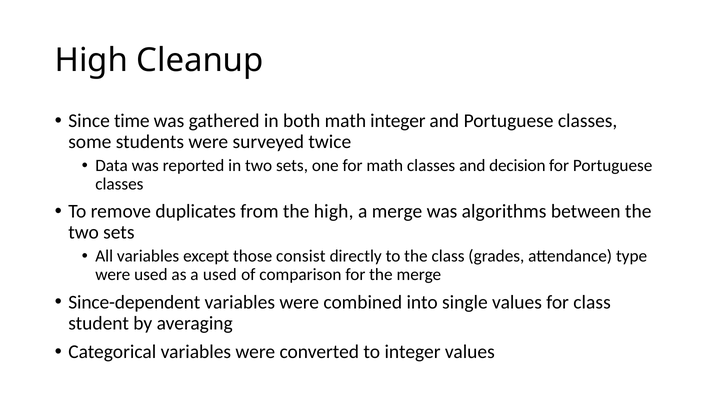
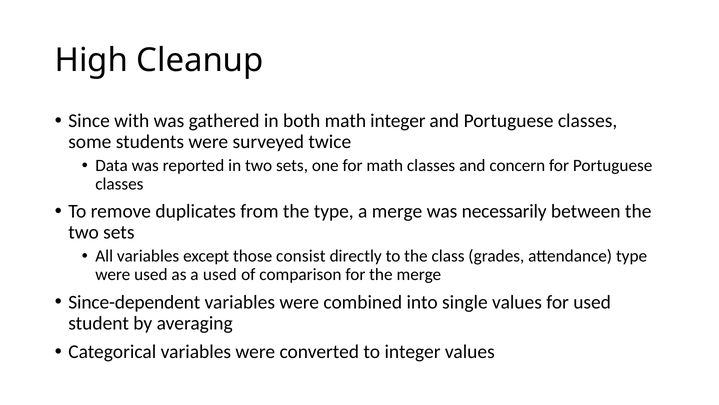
time: time -> with
decision: decision -> concern
the high: high -> type
algorithms: algorithms -> necessarily
for class: class -> used
